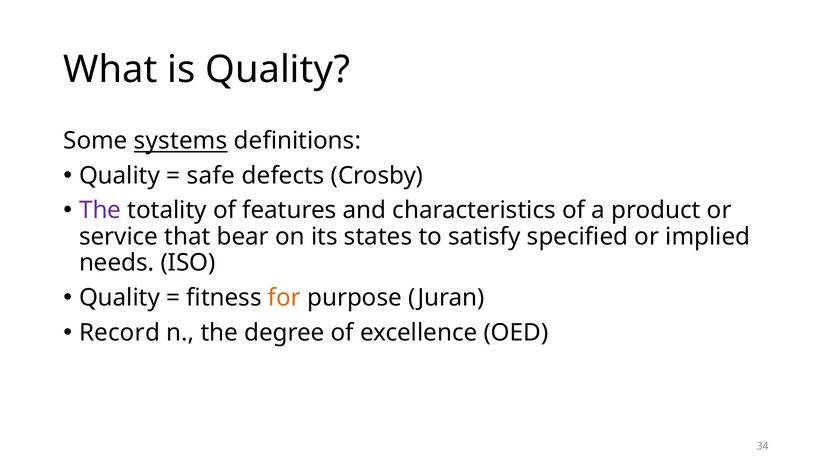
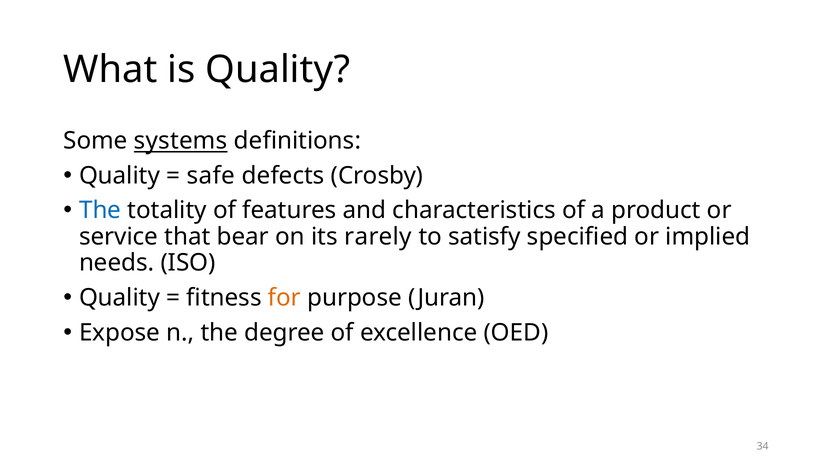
The at (100, 210) colour: purple -> blue
states: states -> rarely
Record: Record -> Expose
